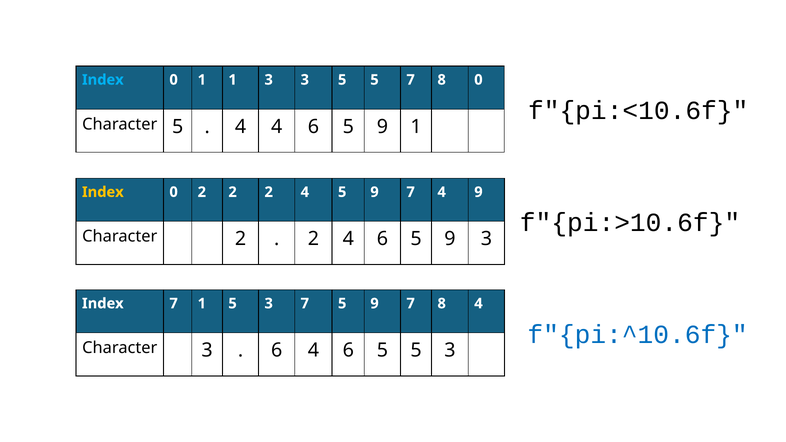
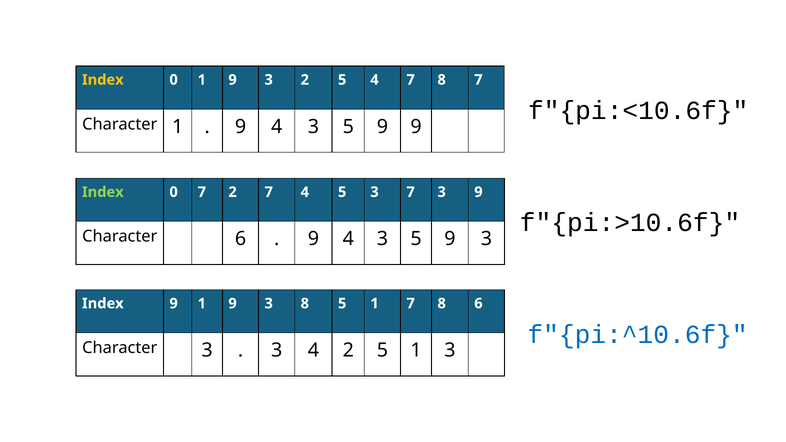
Index at (103, 80) colour: light blue -> yellow
0 1 1: 1 -> 9
3 3: 3 -> 2
5 at (374, 80): 5 -> 4
8 0: 0 -> 7
Character 5: 5 -> 1
4 at (241, 127): 4 -> 9
6 at (313, 127): 6 -> 3
9 1: 1 -> 9
Index at (103, 192) colour: yellow -> light green
0 2: 2 -> 7
2 at (269, 192): 2 -> 7
4 5 9: 9 -> 3
7 4: 4 -> 3
Character 2: 2 -> 6
2 at (313, 239): 2 -> 9
6 at (382, 239): 6 -> 3
Index 7: 7 -> 9
5 at (233, 304): 5 -> 9
3 7: 7 -> 8
9 at (375, 304): 9 -> 1
8 4: 4 -> 6
6 at (277, 350): 6 -> 3
6 at (348, 350): 6 -> 2
5 at (416, 350): 5 -> 1
